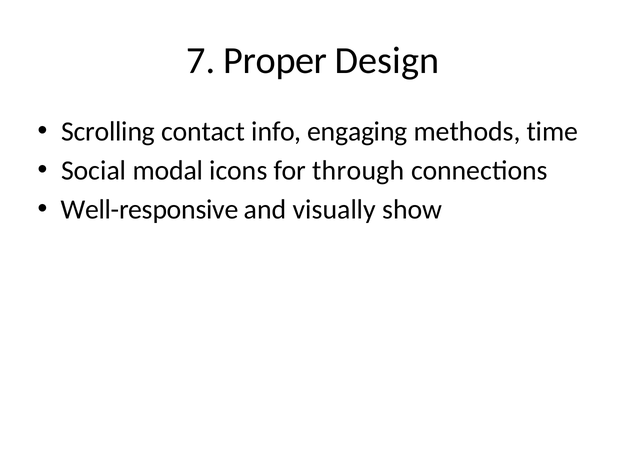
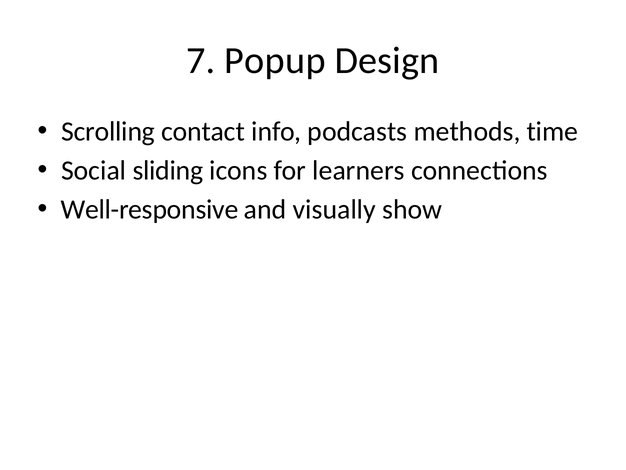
Proper: Proper -> Popup
engaging: engaging -> podcasts
modal: modal -> sliding
through: through -> learners
